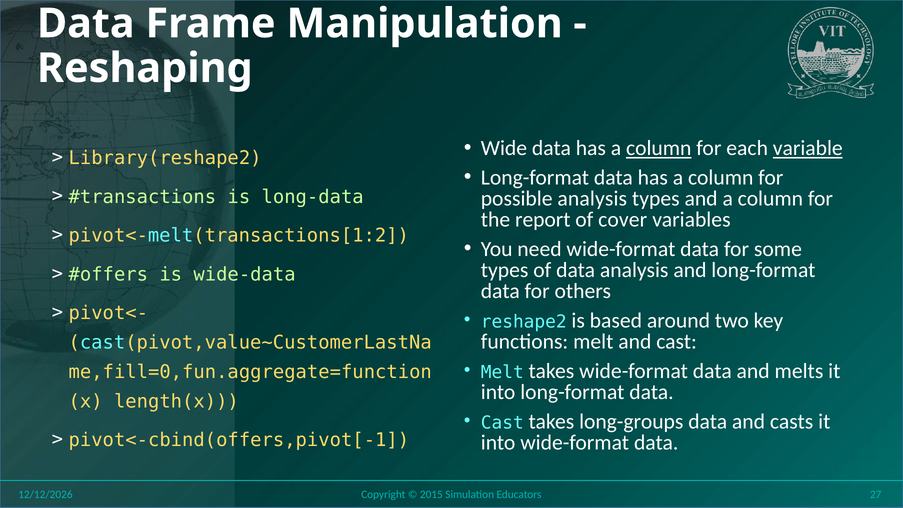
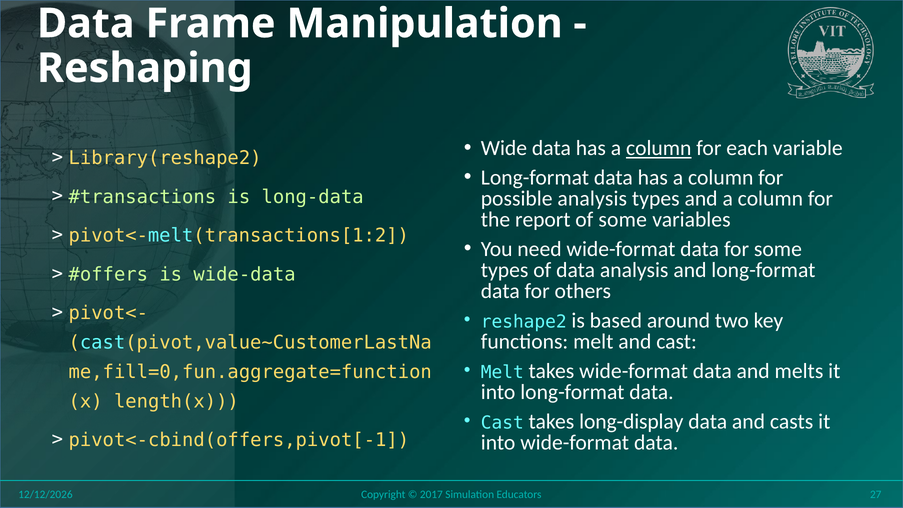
variable underline: present -> none
of cover: cover -> some
long-groups: long-groups -> long-display
2015: 2015 -> 2017
